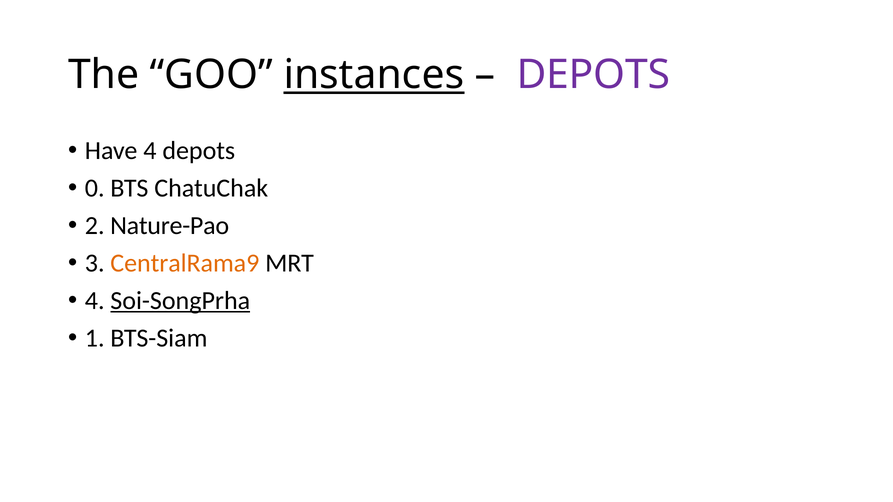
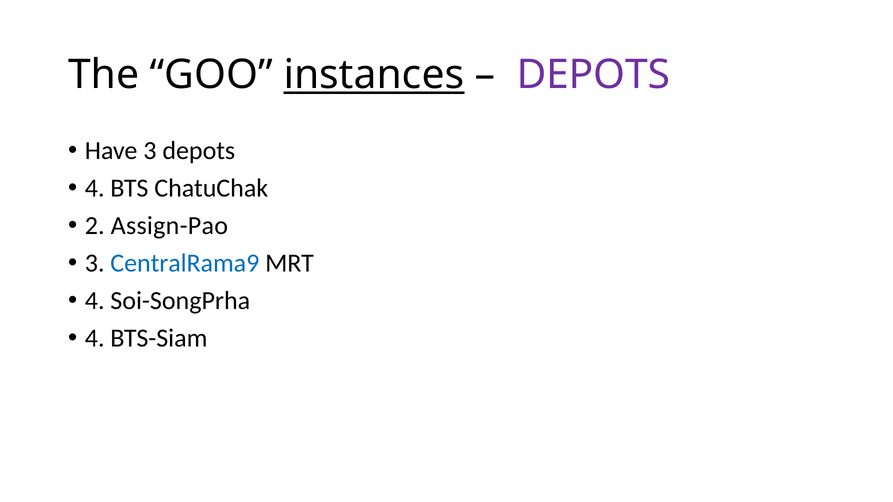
Have 4: 4 -> 3
0 at (95, 188): 0 -> 4
Nature-Pao: Nature-Pao -> Assign-Pao
CentralRama9 colour: orange -> blue
Soi-SongPrha underline: present -> none
1 at (95, 338): 1 -> 4
